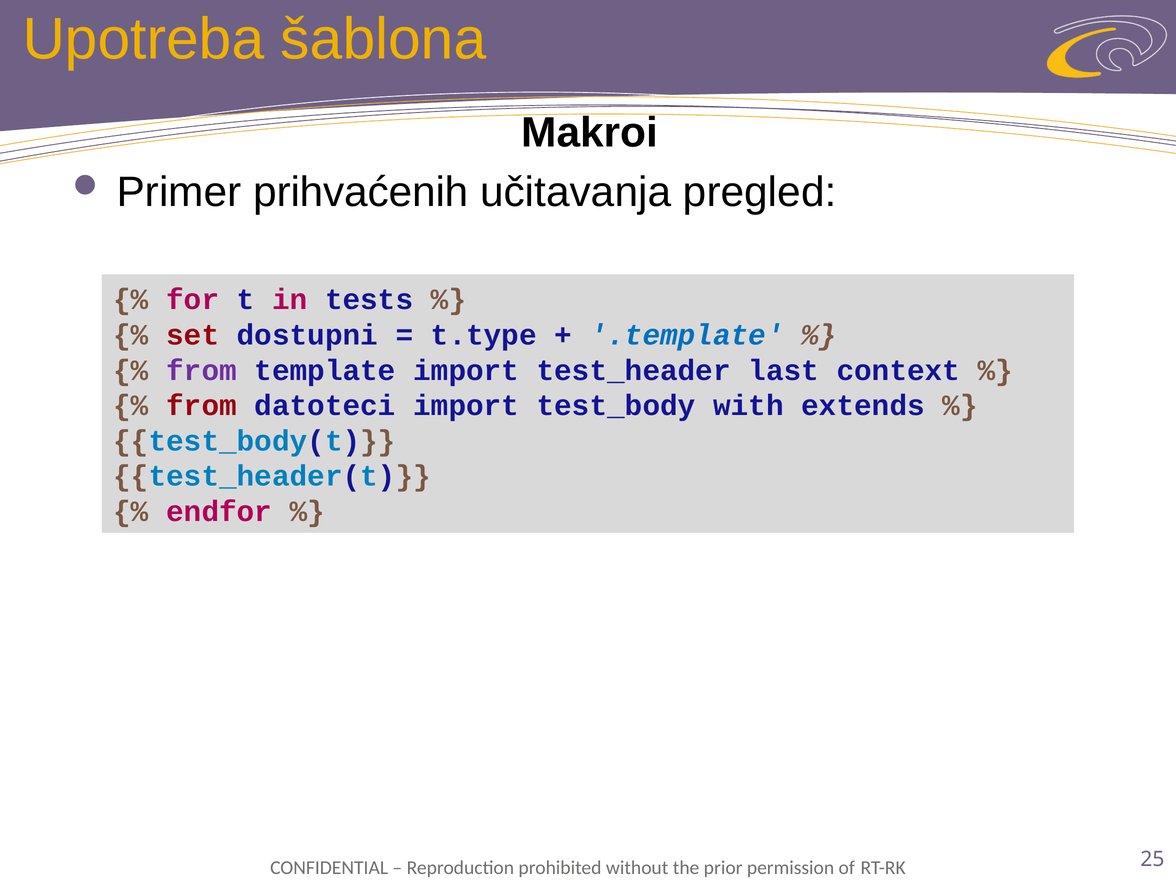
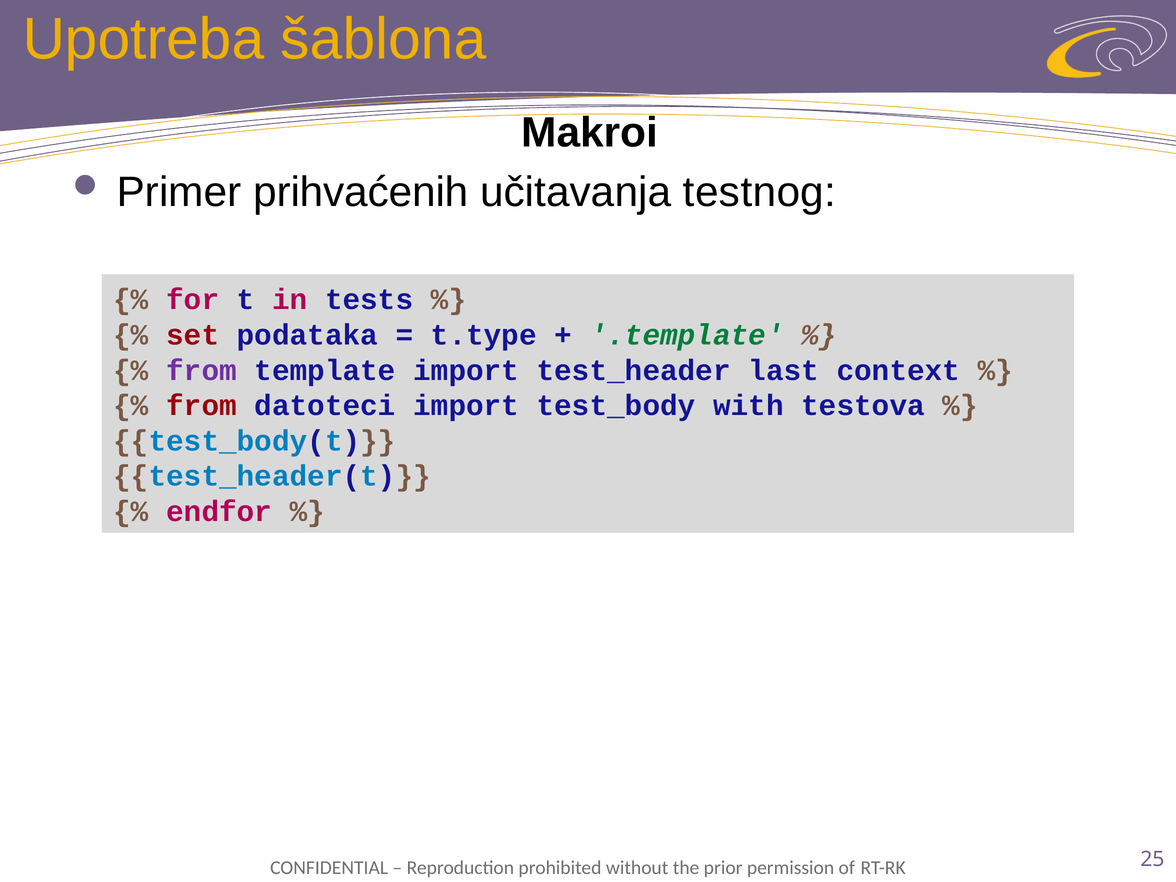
pregled: pregled -> testnog
dostupni: dostupni -> podataka
.template colour: blue -> green
extends: extends -> testova
